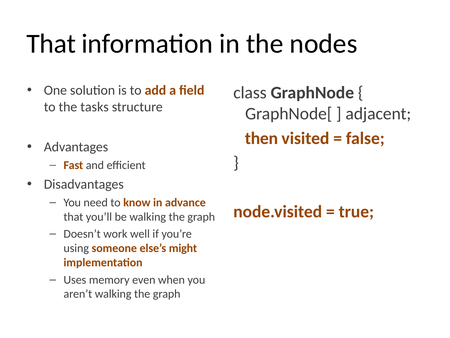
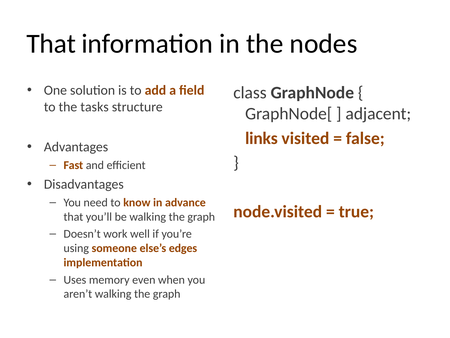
then: then -> links
might: might -> edges
